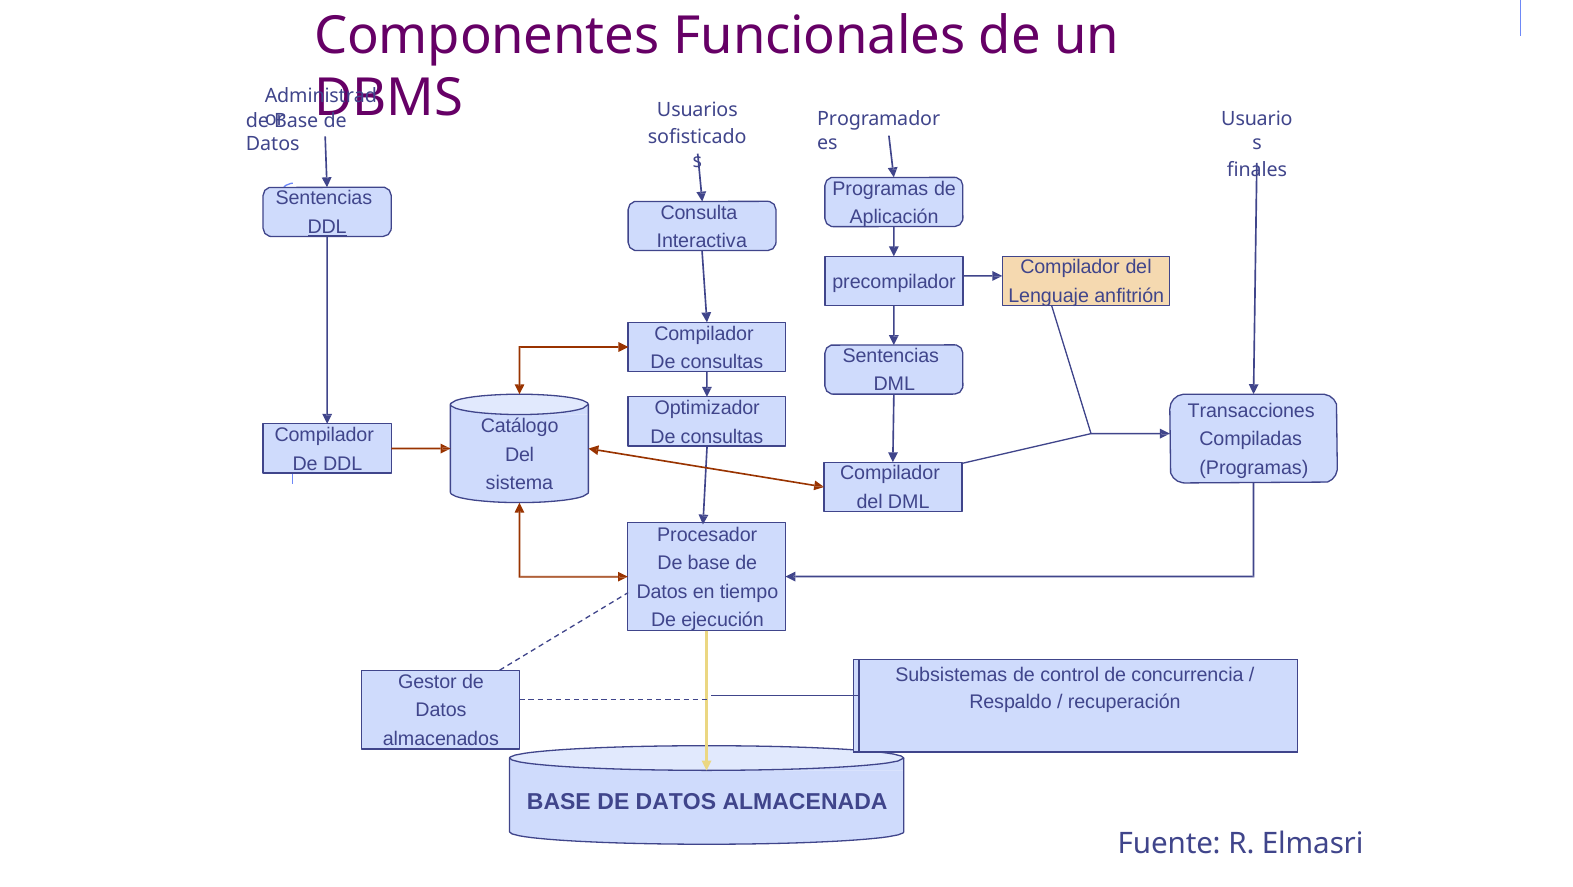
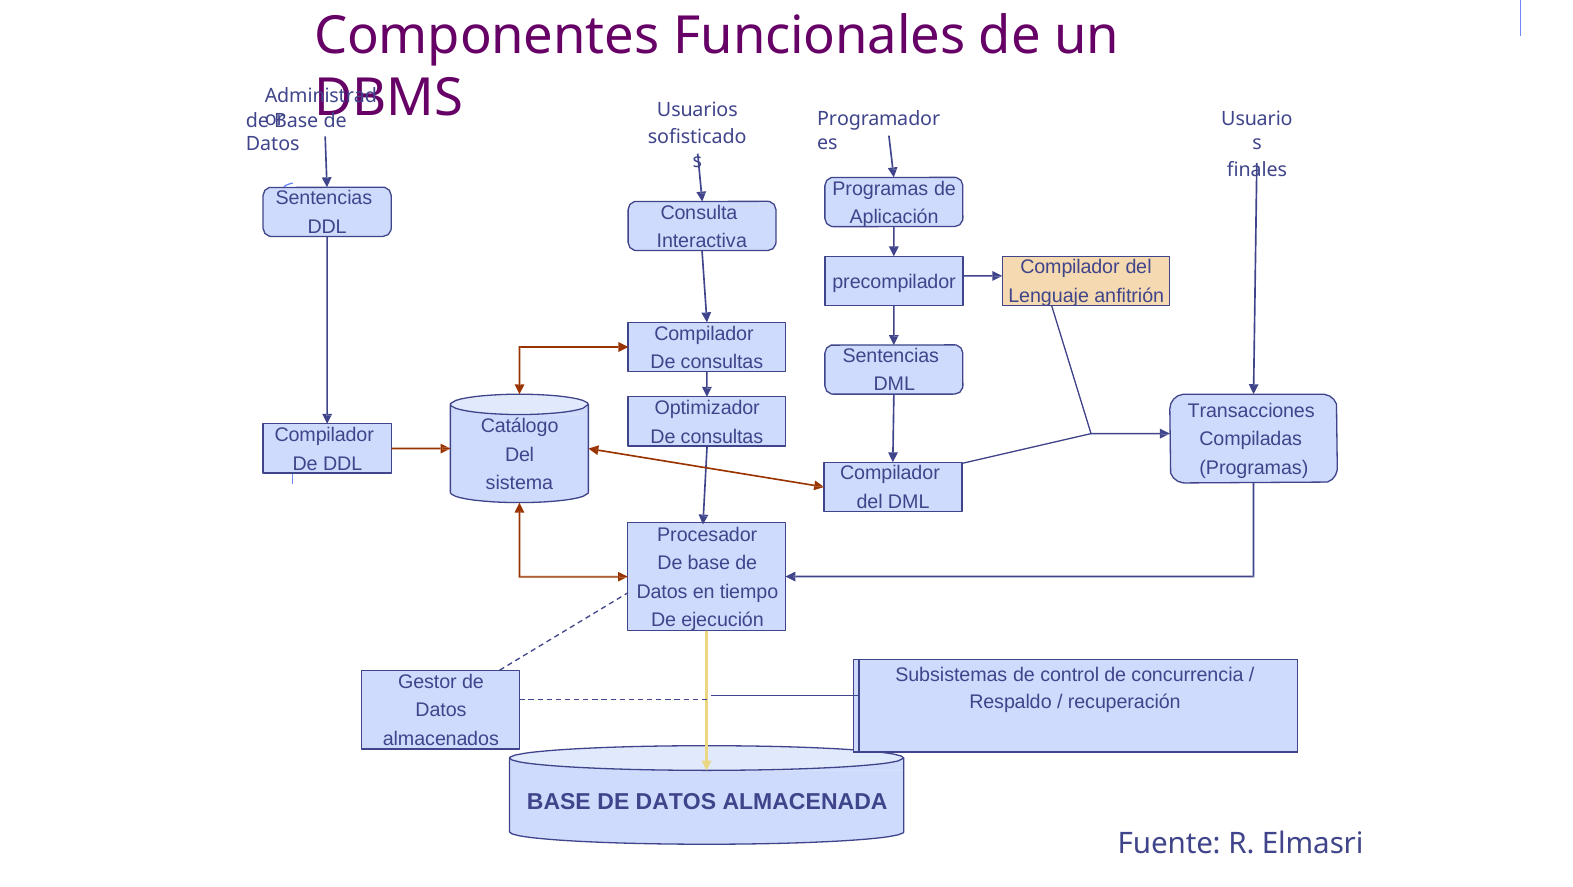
DDL at (327, 227) underline: present -> none
